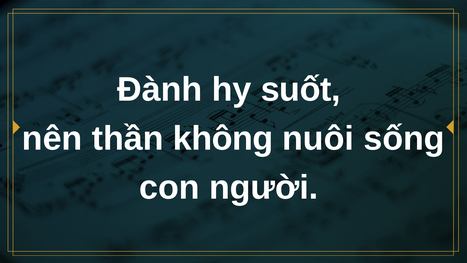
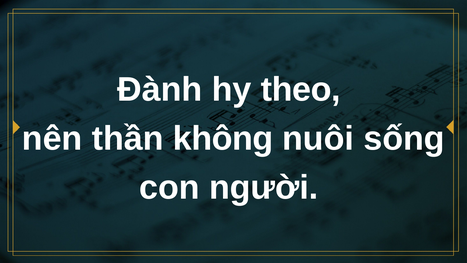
suốt: suốt -> theo
